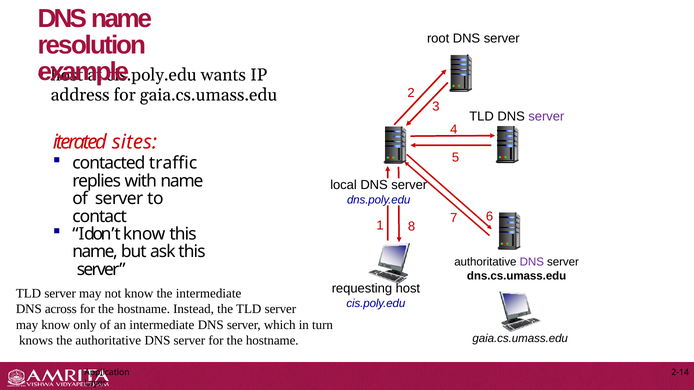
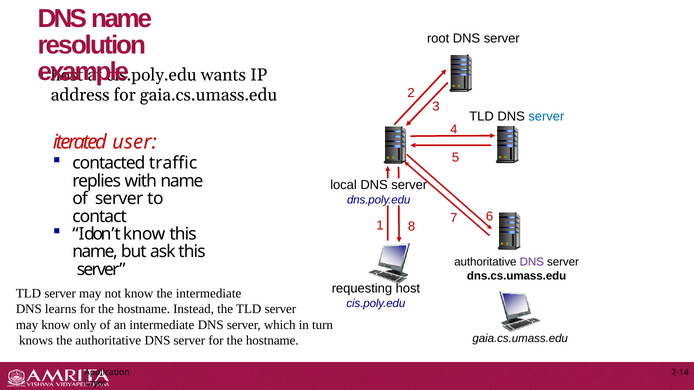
server at (546, 116) colour: purple -> blue
sites: sites -> user
across: across -> learns
